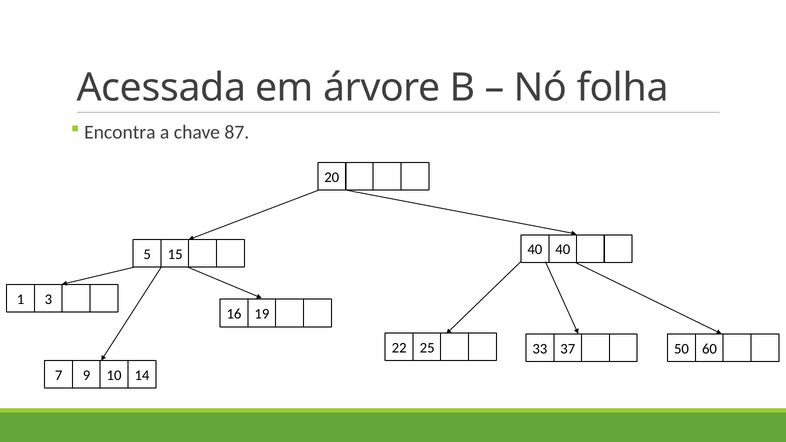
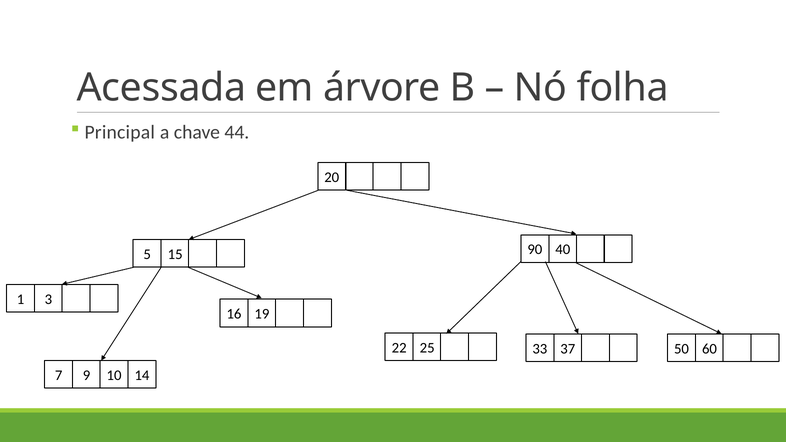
Encontra: Encontra -> Principal
87: 87 -> 44
15 40: 40 -> 90
